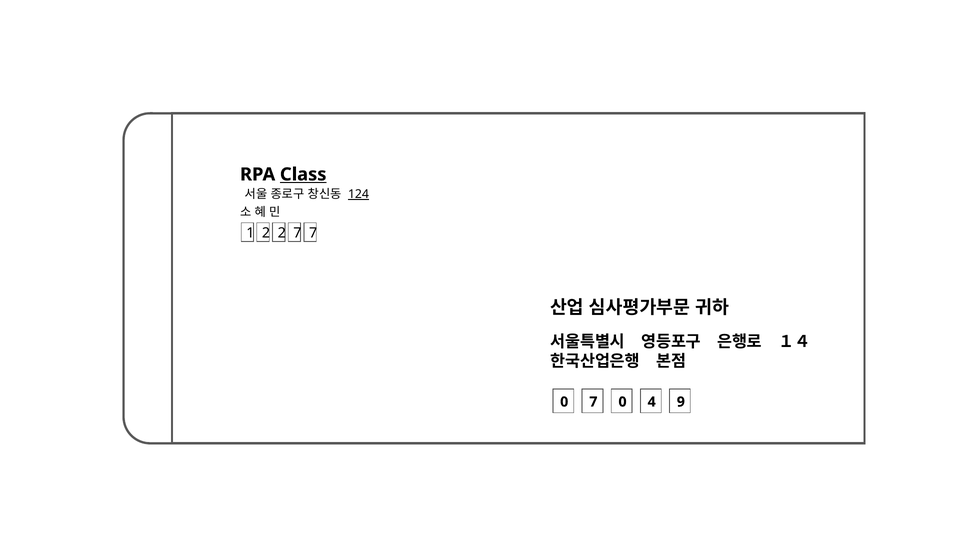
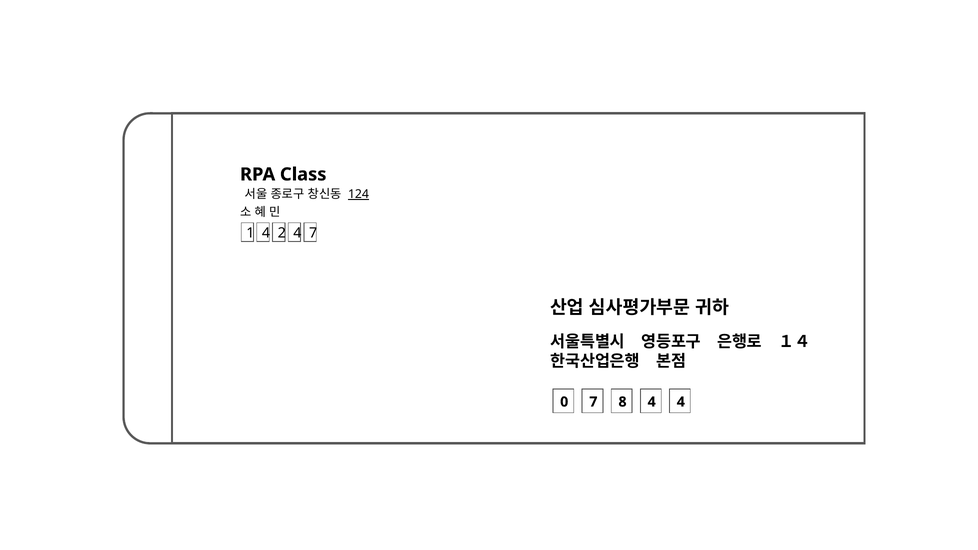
Class underline: present -> none
1 2: 2 -> 4
2 7: 7 -> 4
7 0: 0 -> 8
4 9: 9 -> 4
